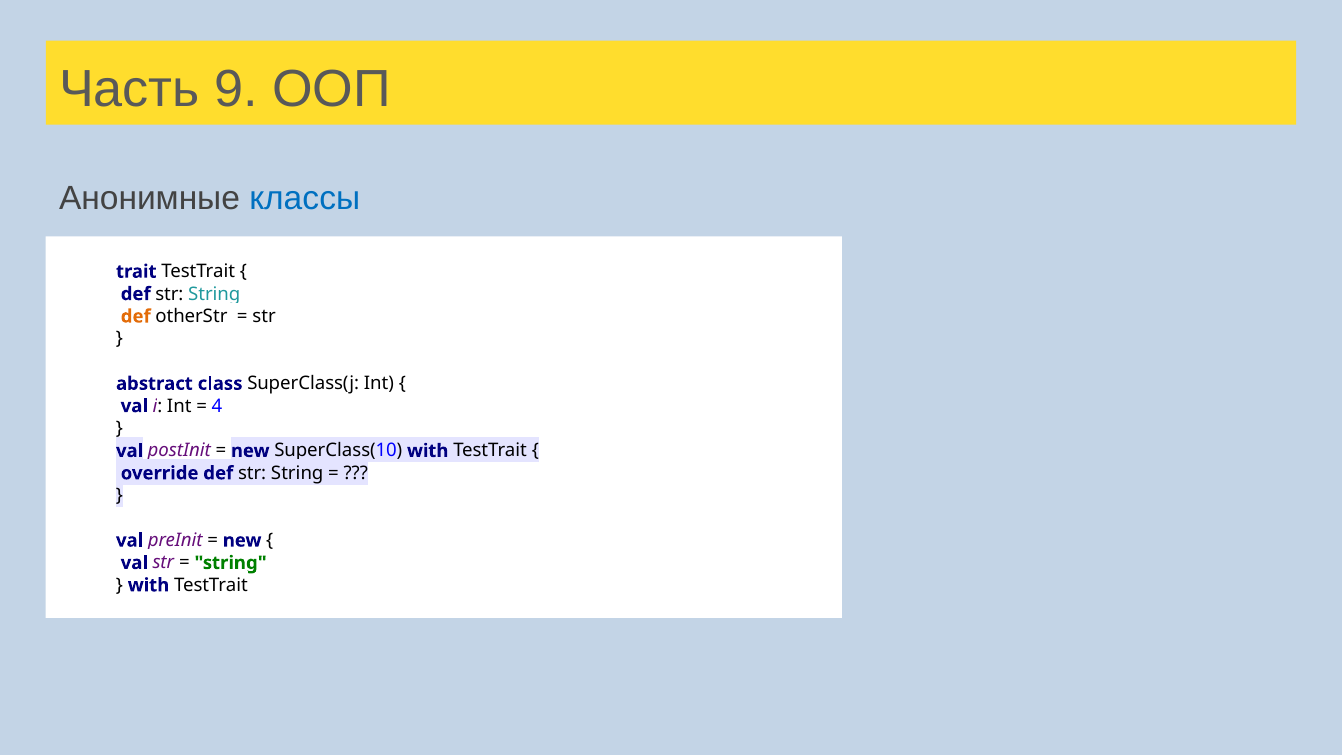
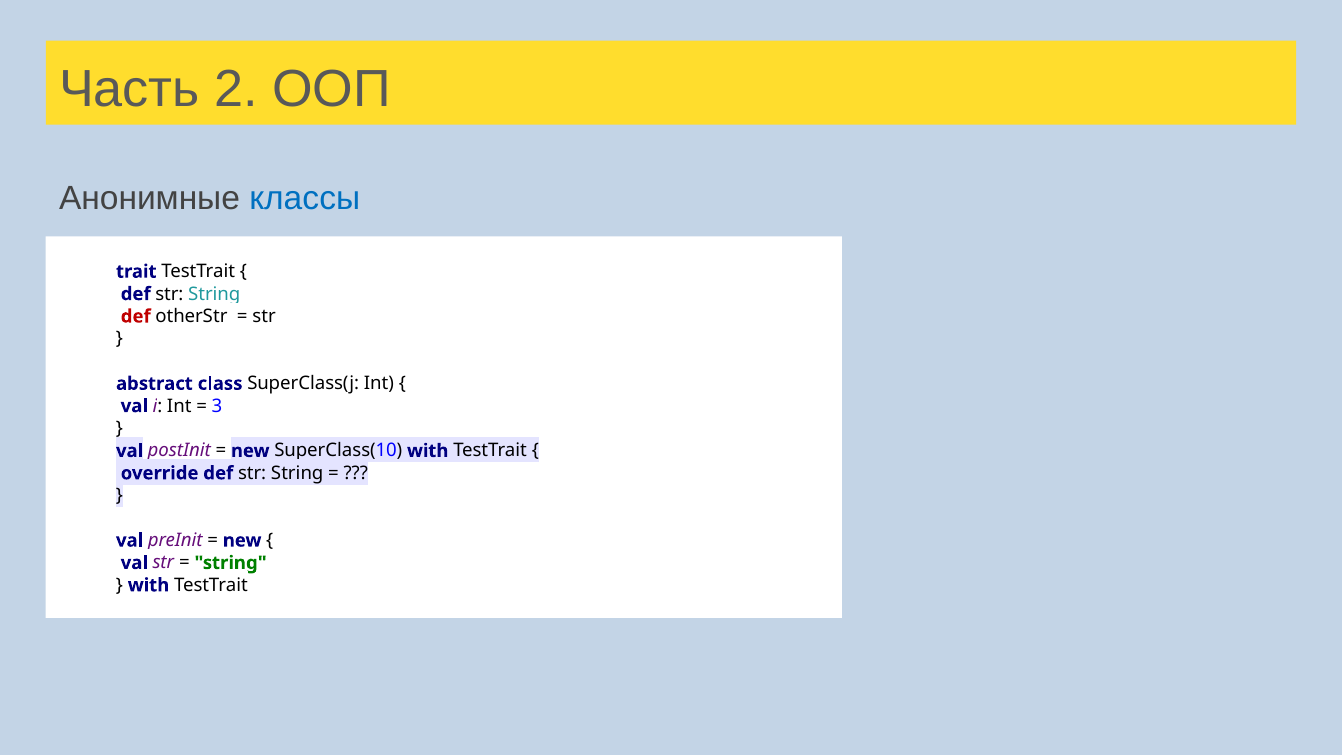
9: 9 -> 2
def at (136, 316) colour: orange -> red
4: 4 -> 3
